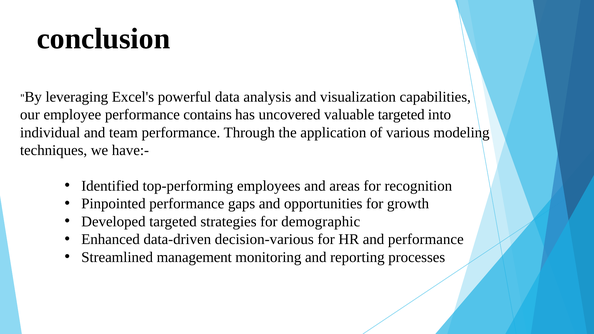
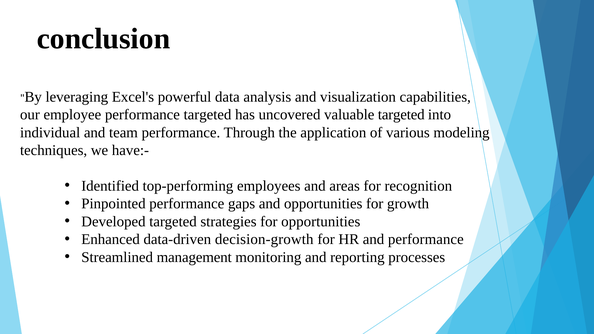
performance contains: contains -> targeted
for demographic: demographic -> opportunities
decision-various: decision-various -> decision-growth
